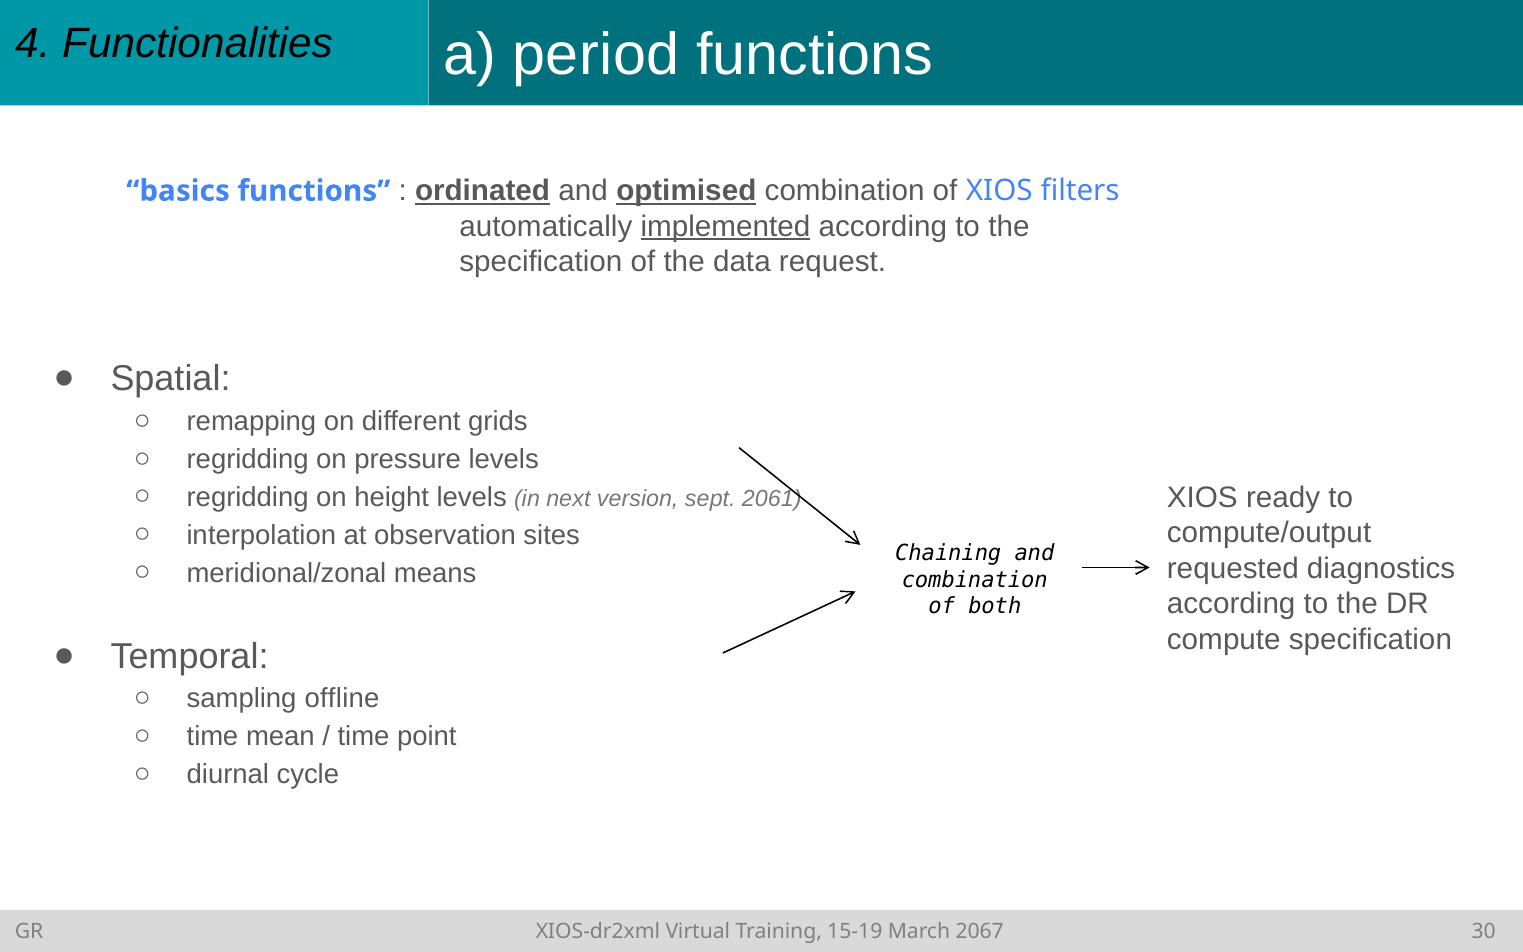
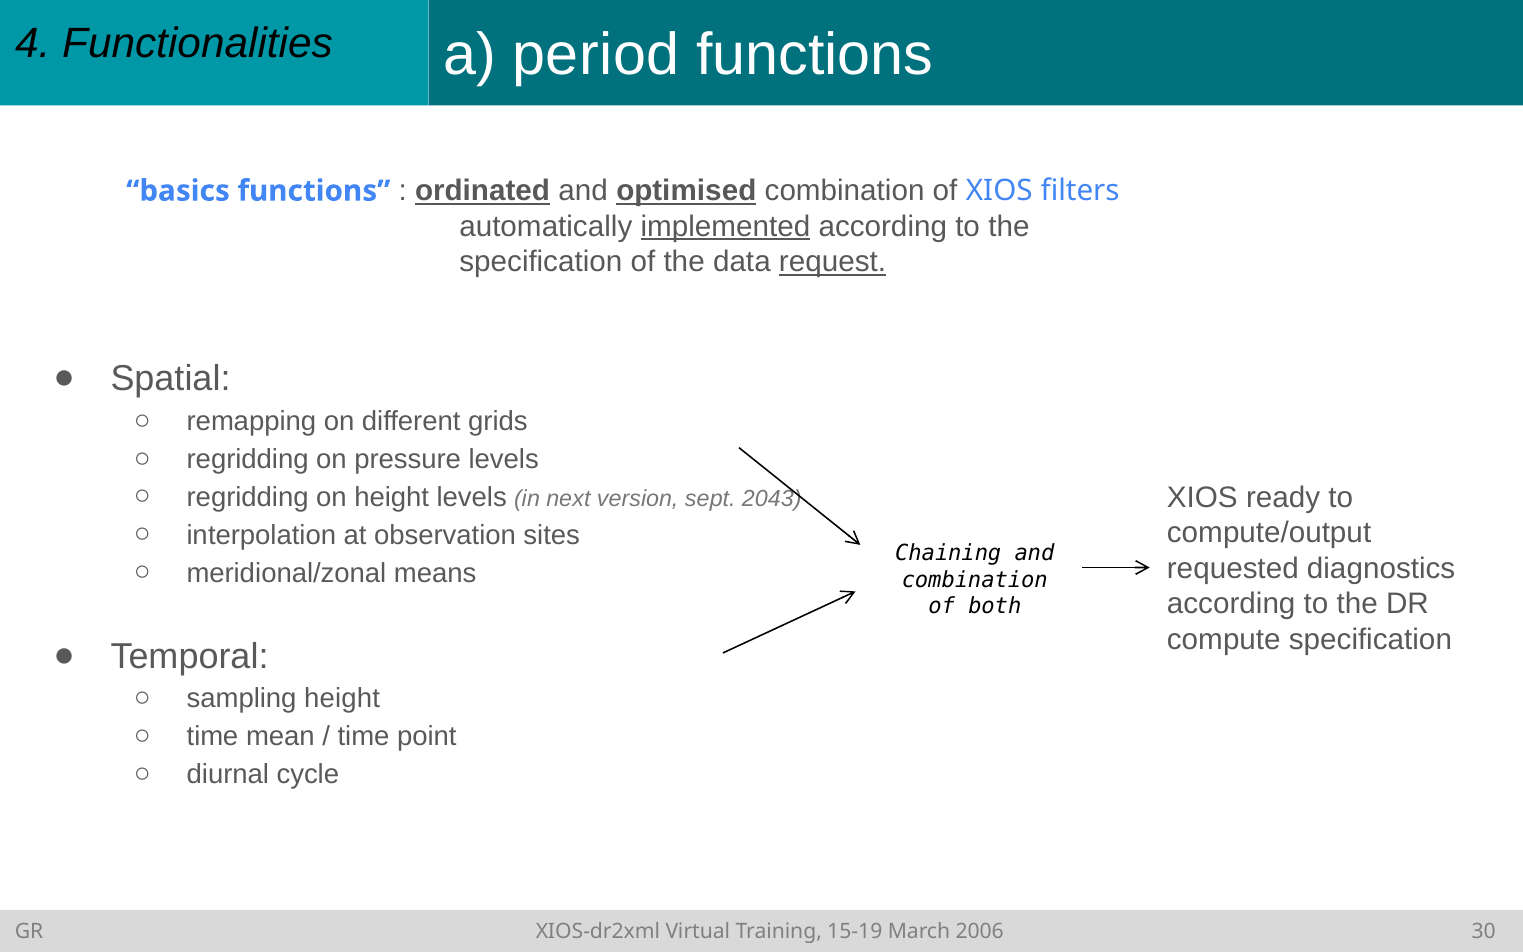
request underline: none -> present
2061: 2061 -> 2043
sampling offline: offline -> height
2067: 2067 -> 2006
